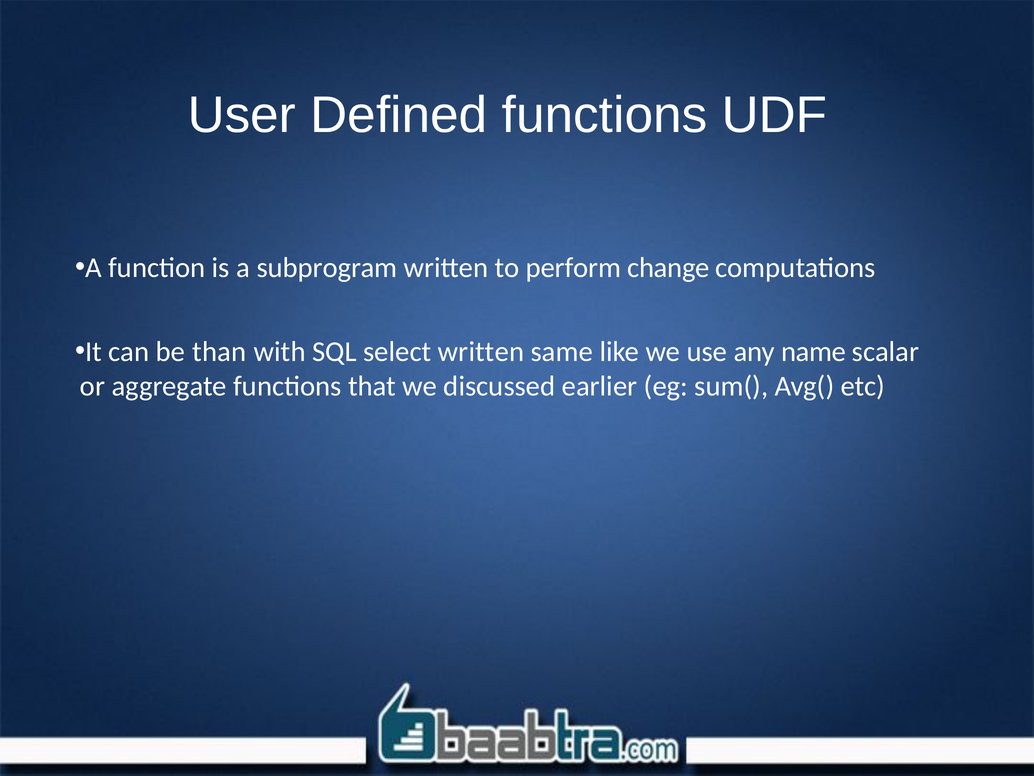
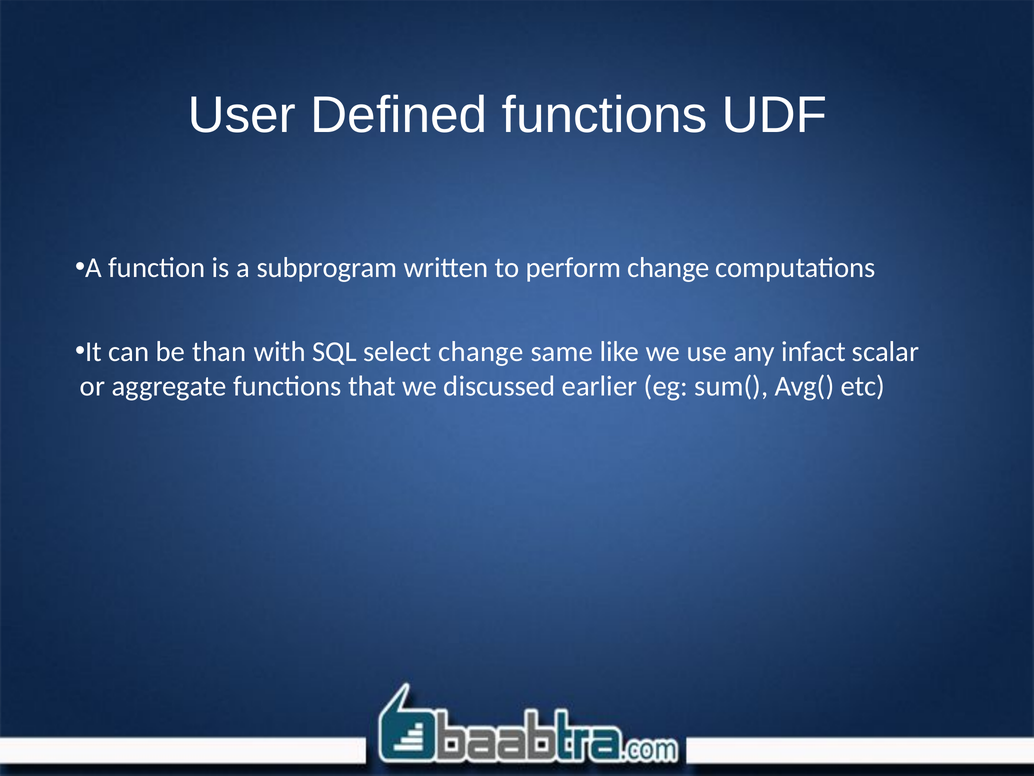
select written: written -> change
name: name -> infact
